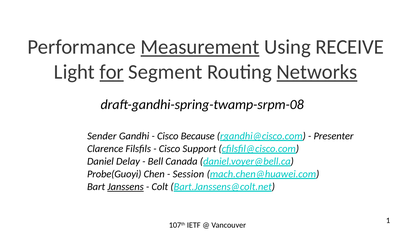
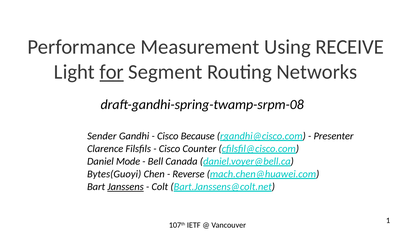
Measurement underline: present -> none
Networks underline: present -> none
Support: Support -> Counter
Delay: Delay -> Mode
Probe(Guoyi: Probe(Guoyi -> Bytes(Guoyi
Session: Session -> Reverse
